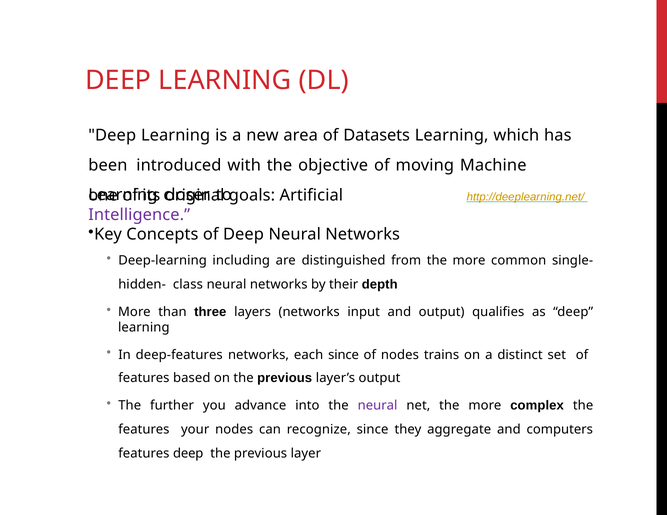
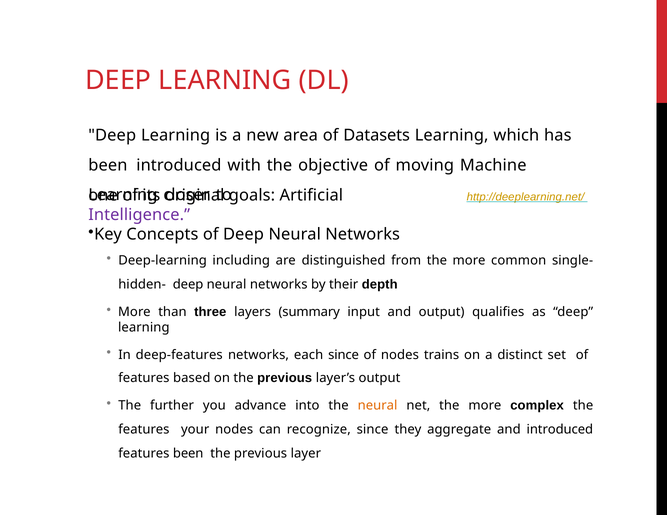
class at (188, 285): class -> deep
layers networks: networks -> summary
neural at (378, 406) colour: purple -> orange
and computers: computers -> introduced
features deep: deep -> been
